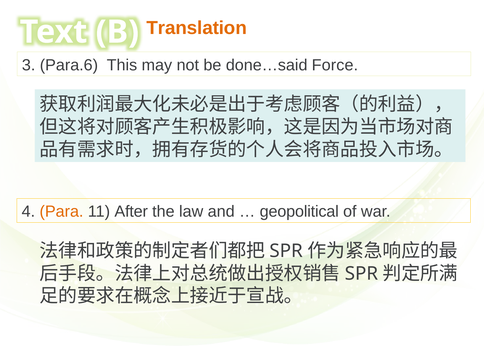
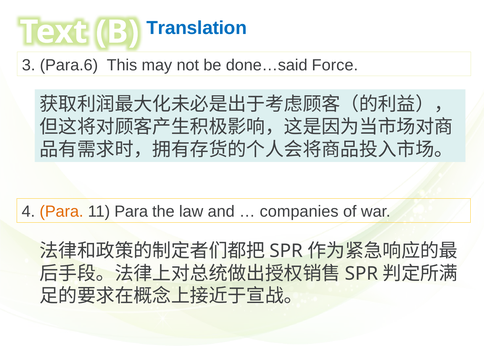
Translation colour: orange -> blue
11 After: After -> Para
geopolitical: geopolitical -> companies
